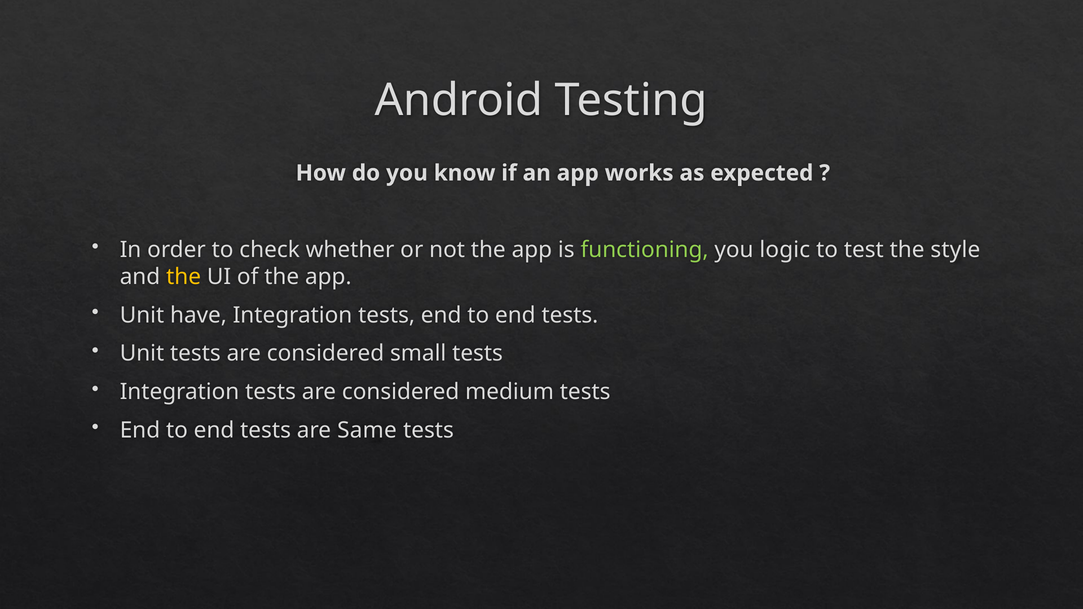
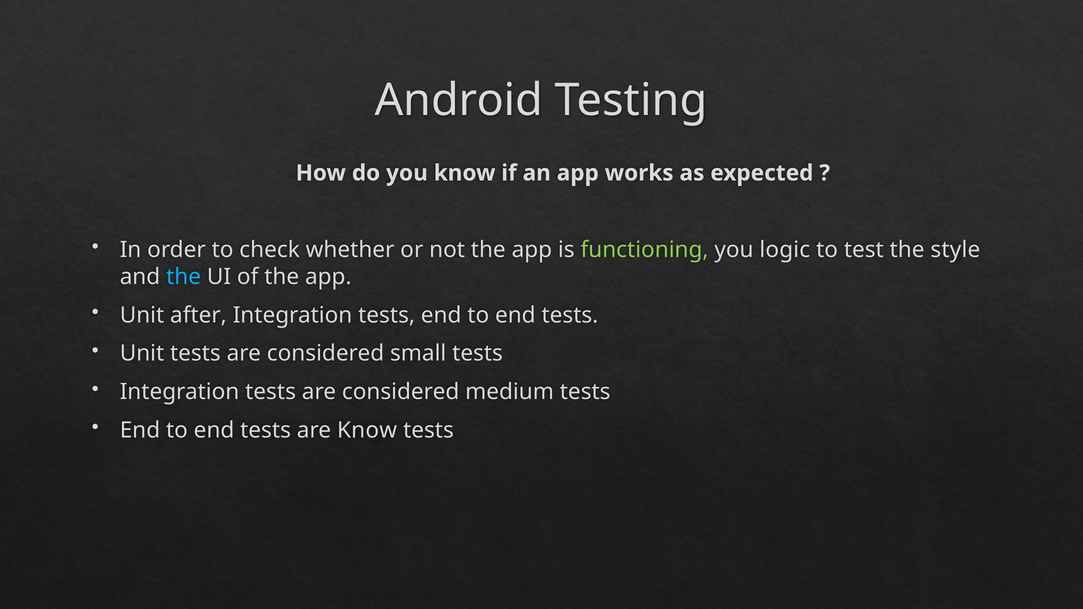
the at (184, 277) colour: yellow -> light blue
have: have -> after
are Same: Same -> Know
